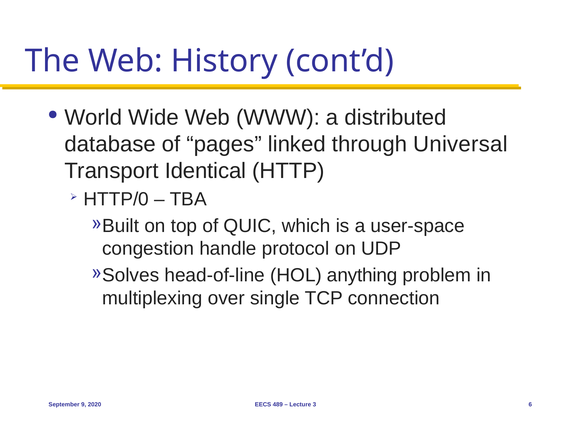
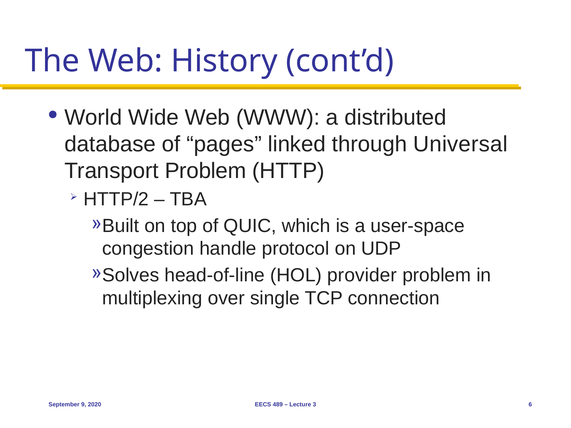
Transport Identical: Identical -> Problem
HTTP/0: HTTP/0 -> HTTP/2
anything: anything -> provider
